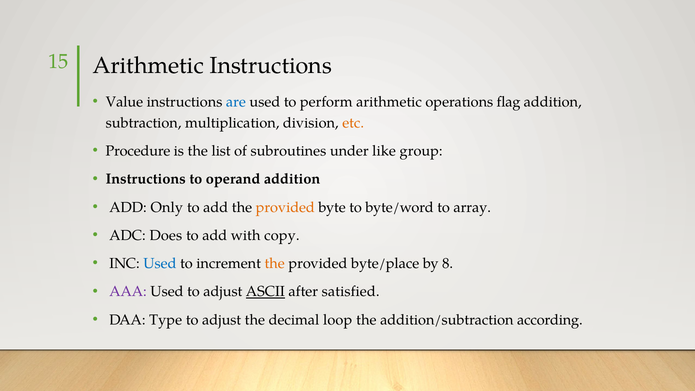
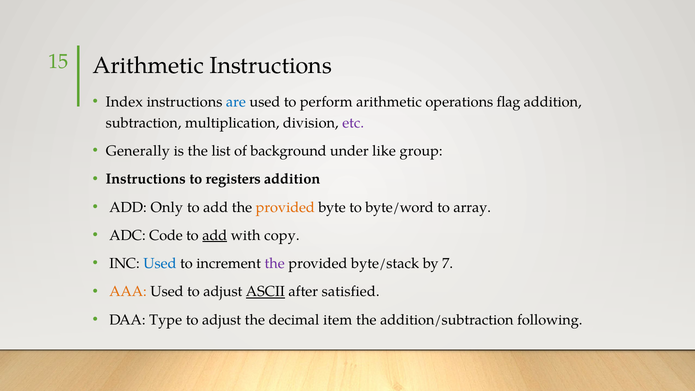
Value: Value -> Index
etc colour: orange -> purple
Procedure: Procedure -> Generally
subroutines: subroutines -> background
operand: operand -> registers
Does: Does -> Code
add at (215, 235) underline: none -> present
the at (275, 263) colour: orange -> purple
byte/place: byte/place -> byte/stack
8: 8 -> 7
AAA colour: purple -> orange
loop: loop -> item
according: according -> following
